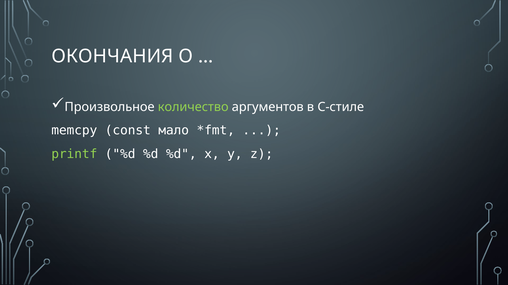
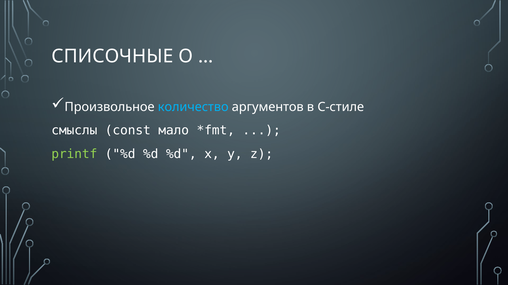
ОКОНЧАНИЯ: ОКОНЧАНИЯ -> СПИСОЧНЫЕ
количество colour: light green -> light blue
memcpy: memcpy -> смыслы
